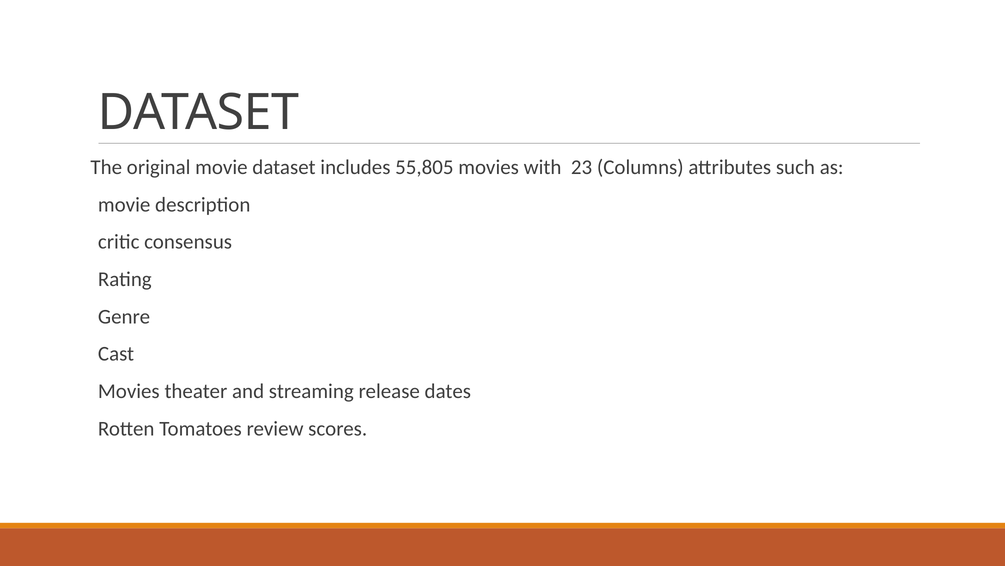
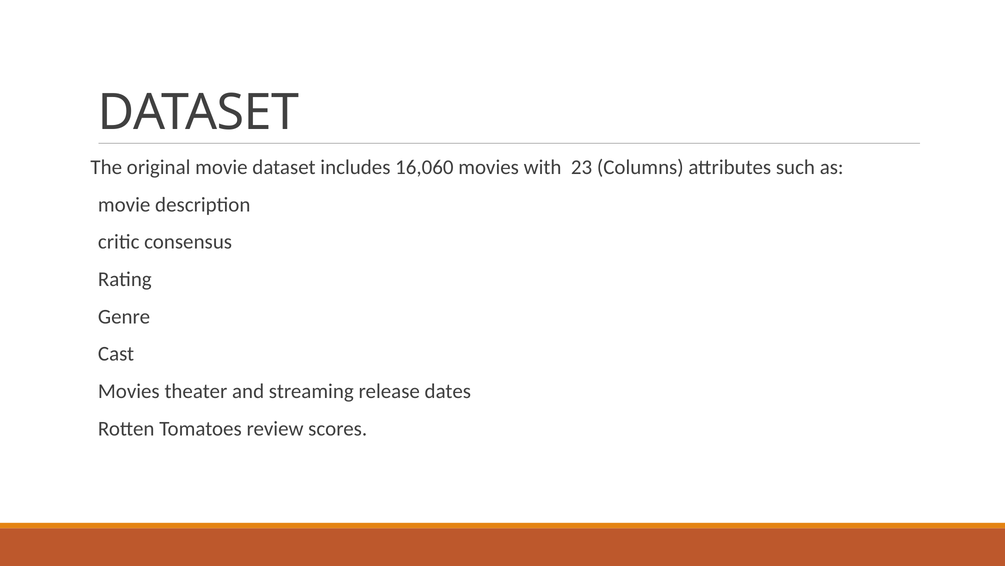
55,805: 55,805 -> 16,060
